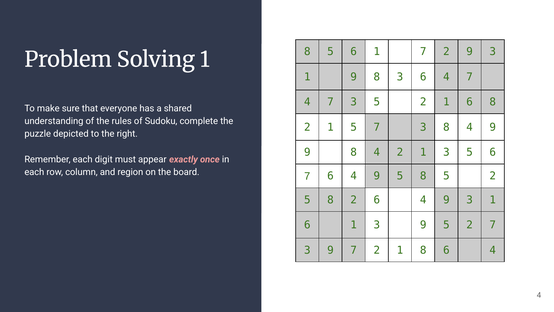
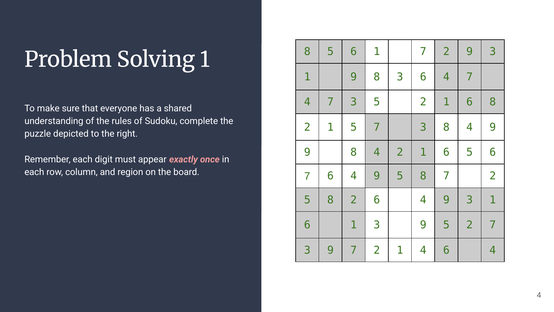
4 2 1 3: 3 -> 6
5 8 5: 5 -> 7
1 8: 8 -> 4
